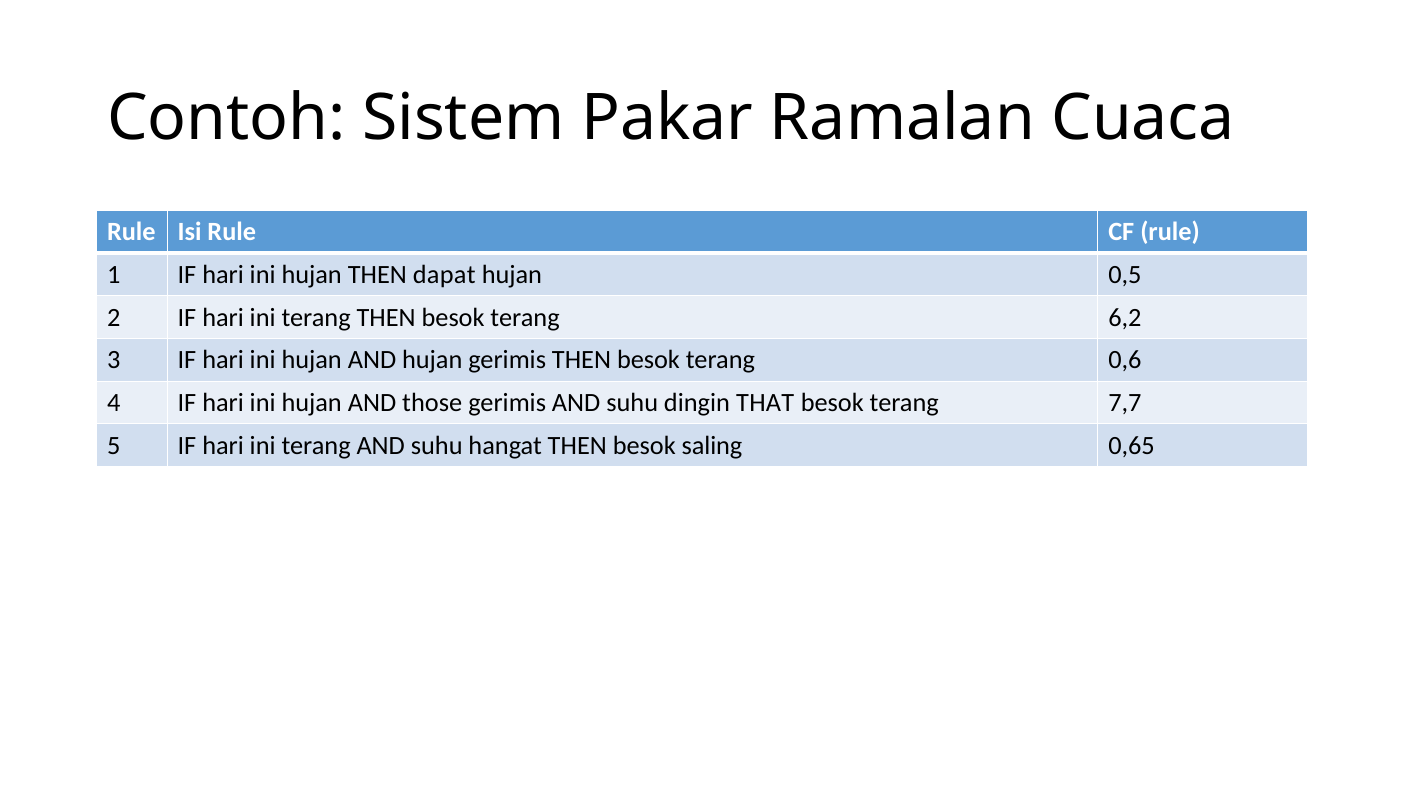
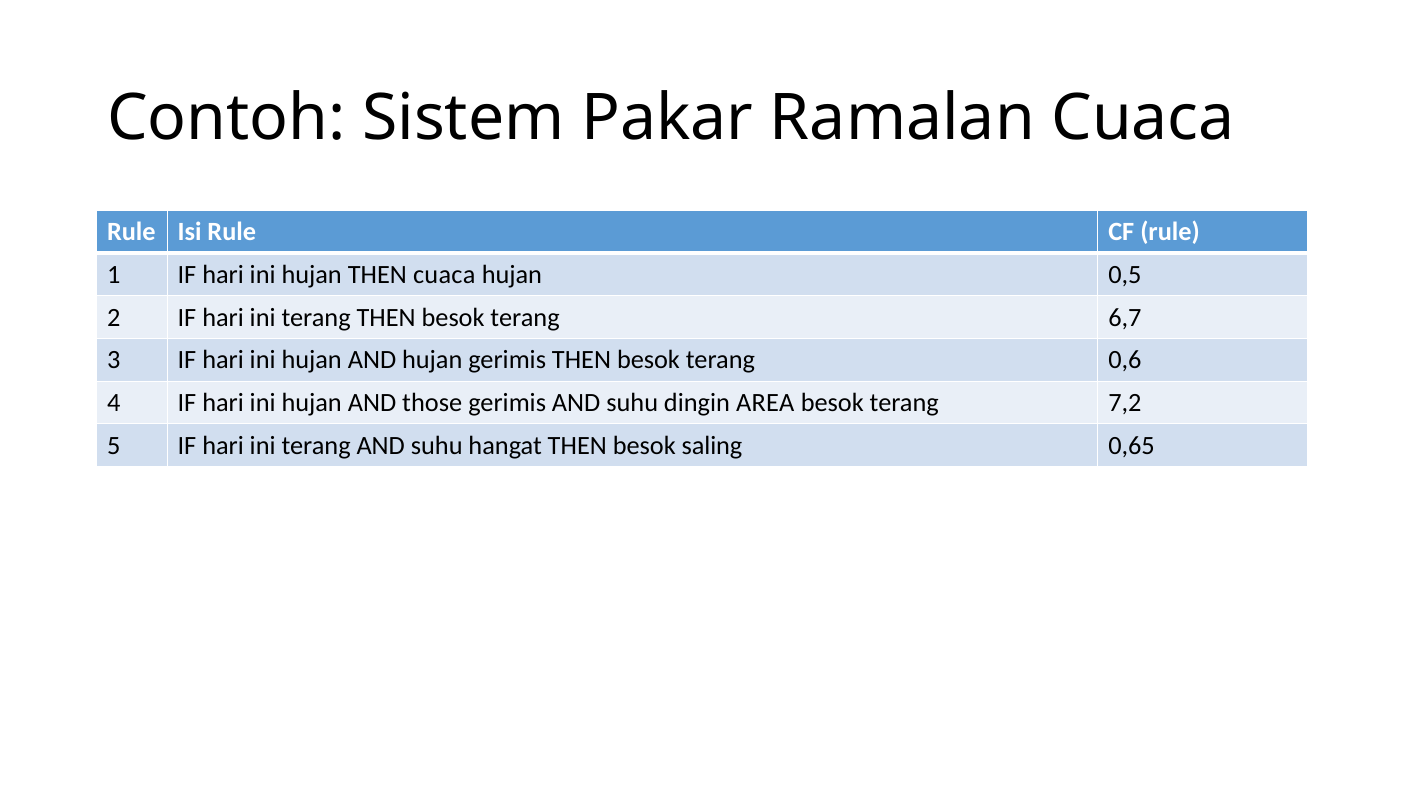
THEN dapat: dapat -> cuaca
6,2: 6,2 -> 6,7
THAT: THAT -> AREA
7,7: 7,7 -> 7,2
